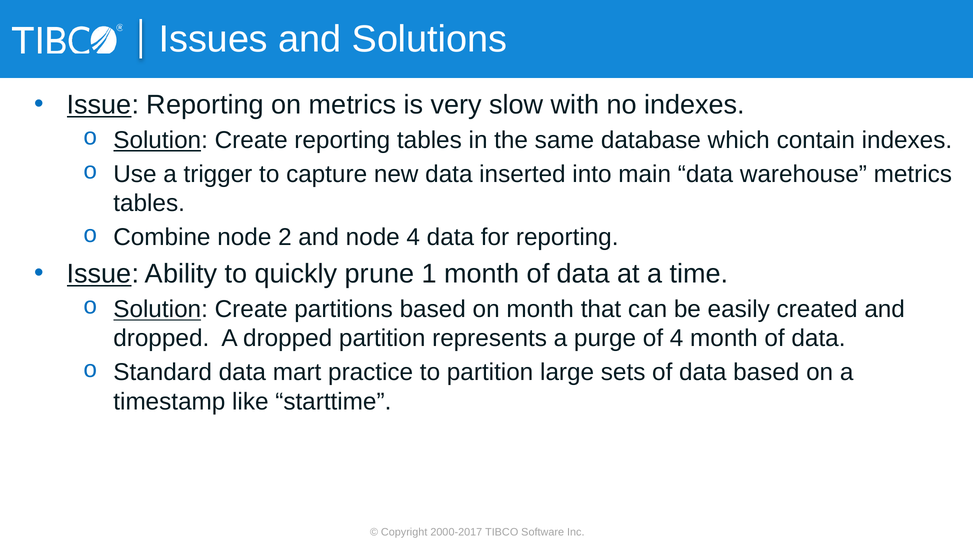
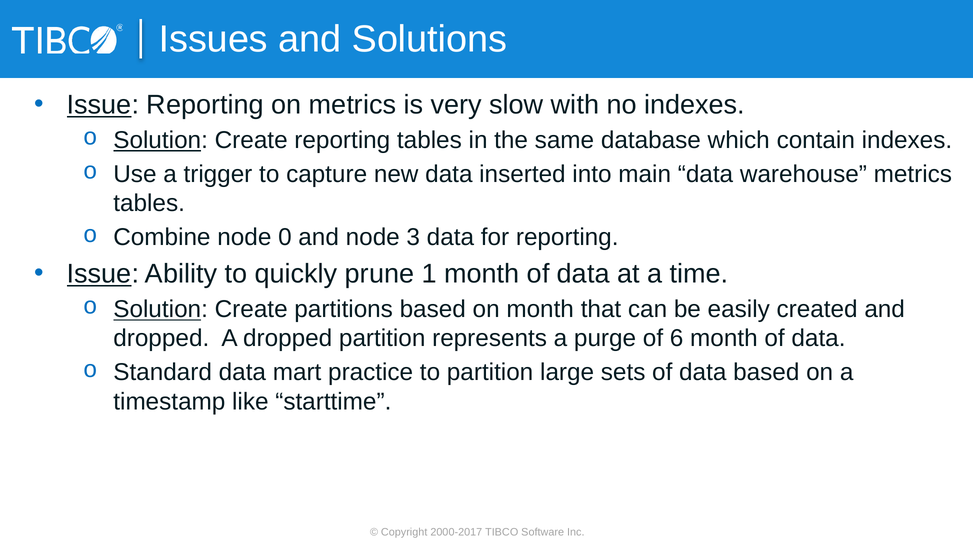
2: 2 -> 0
node 4: 4 -> 3
of 4: 4 -> 6
